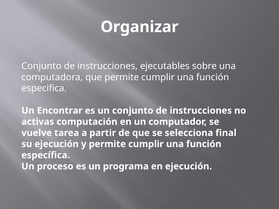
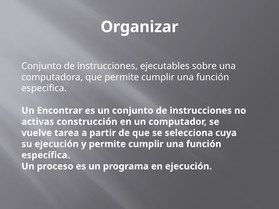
computación: computación -> construcción
final: final -> cuya
